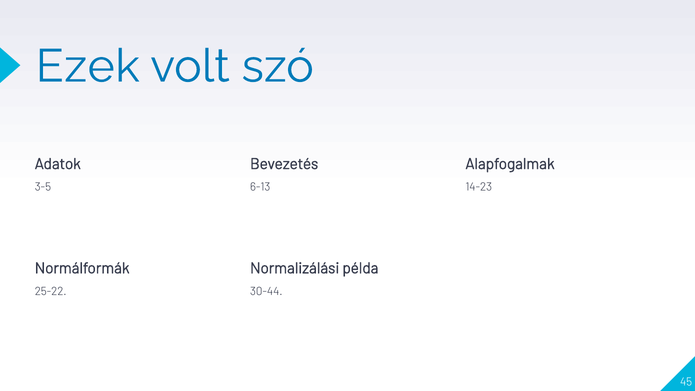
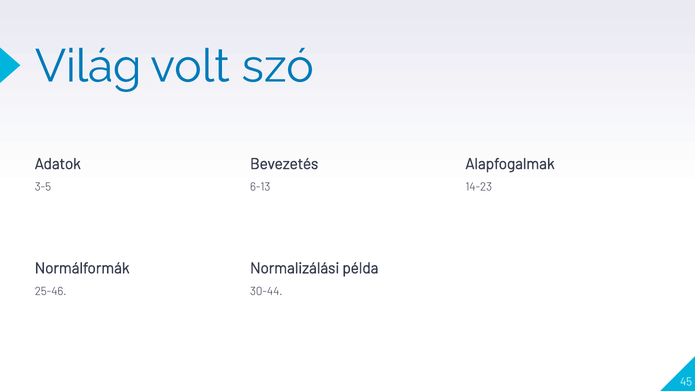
Ezek: Ezek -> Világ
25-22: 25-22 -> 25-46
